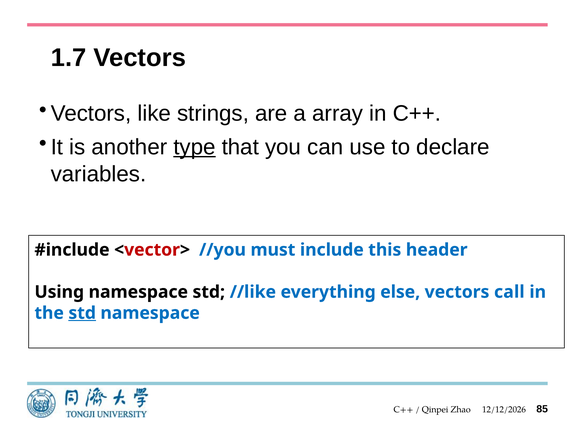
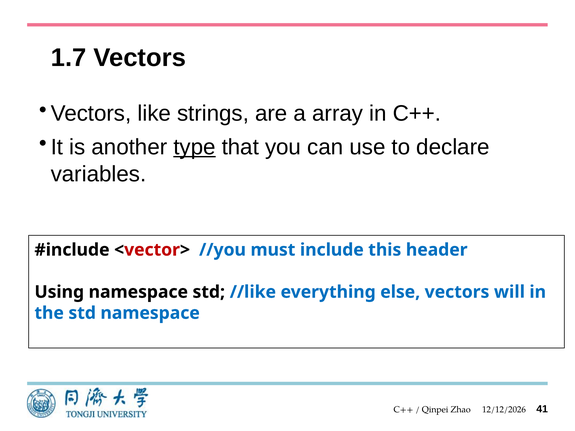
call: call -> will
std at (82, 313) underline: present -> none
85: 85 -> 41
